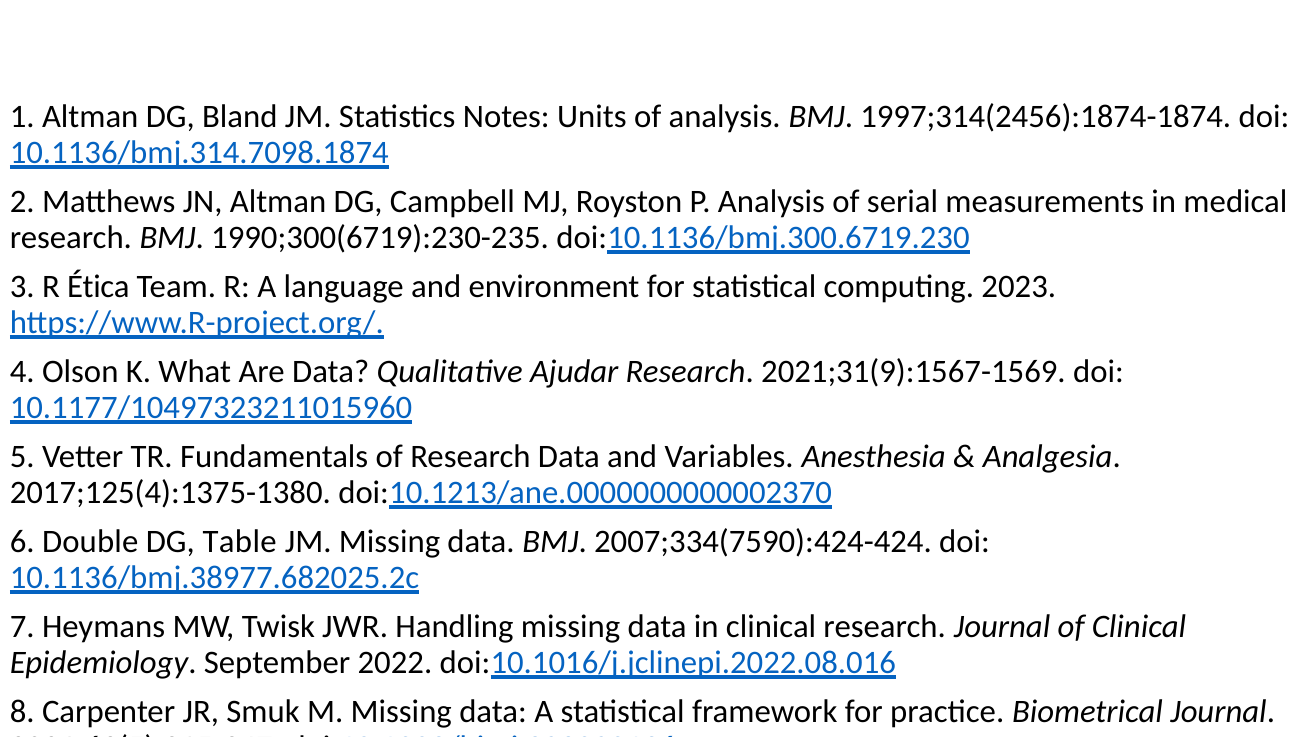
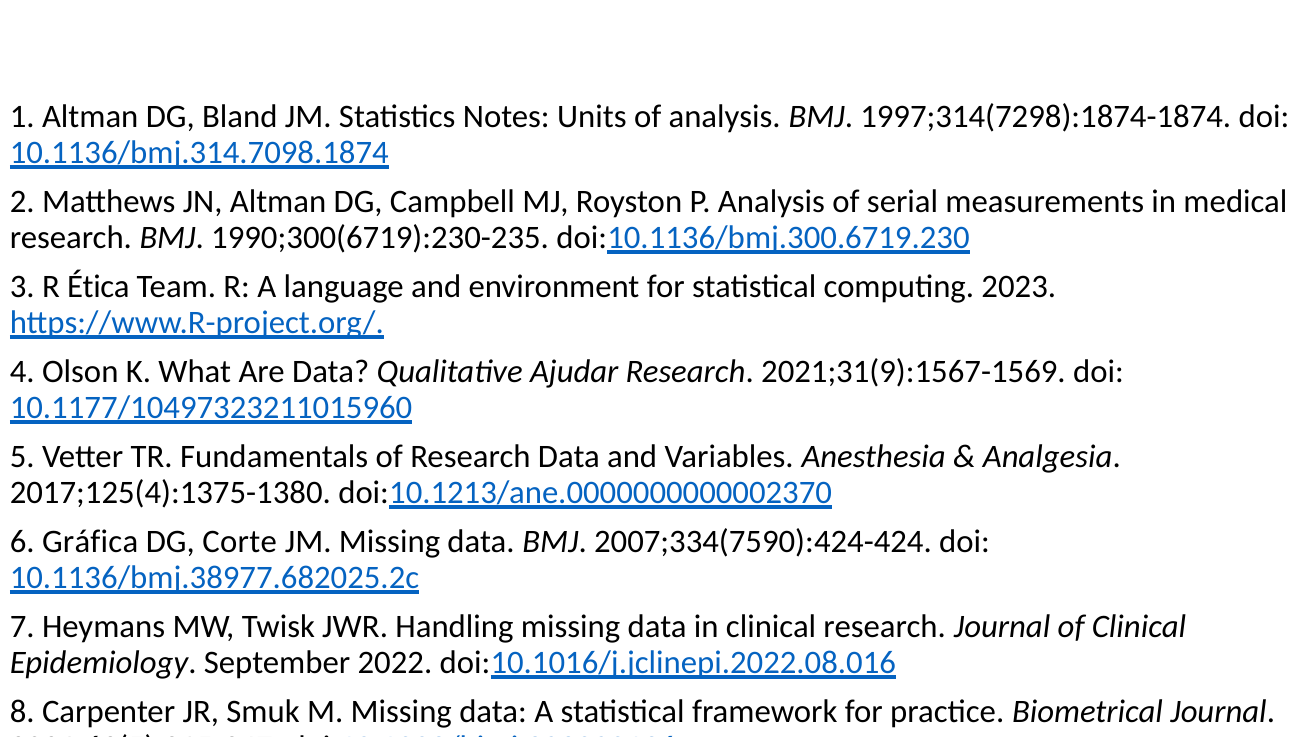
1997;314(2456):1874-1874: 1997;314(2456):1874-1874 -> 1997;314(7298):1874-1874
6 Double: Double -> Gráfica
DG Table: Table -> Corte
